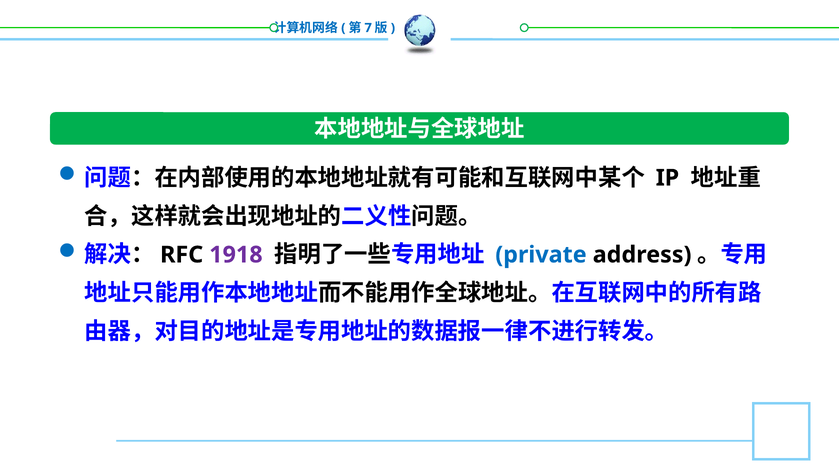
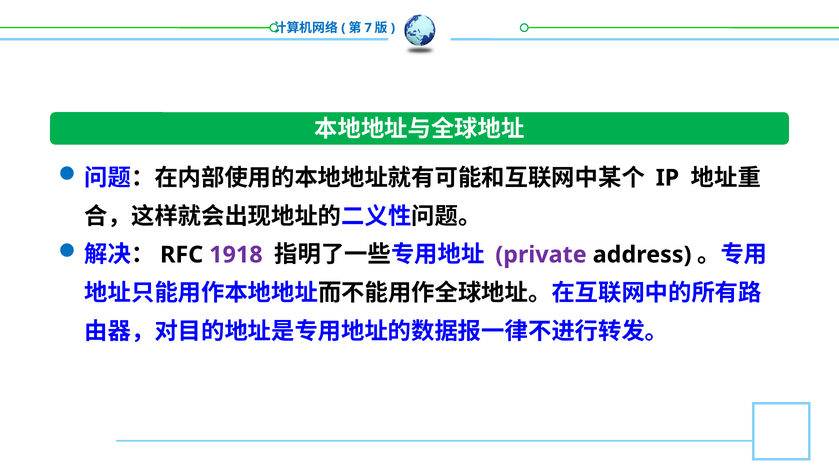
private colour: blue -> purple
